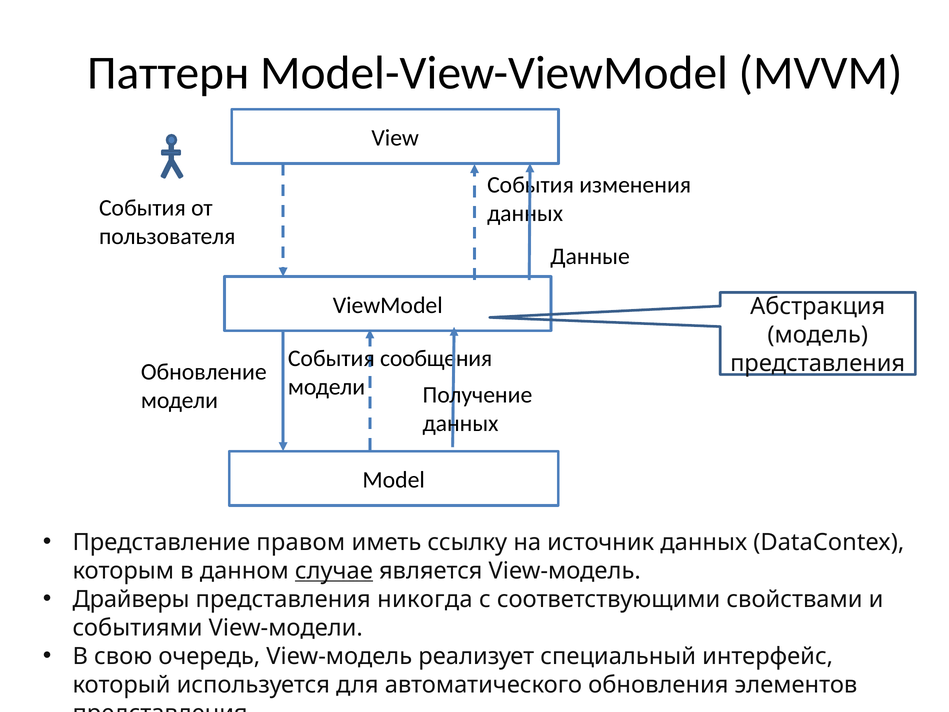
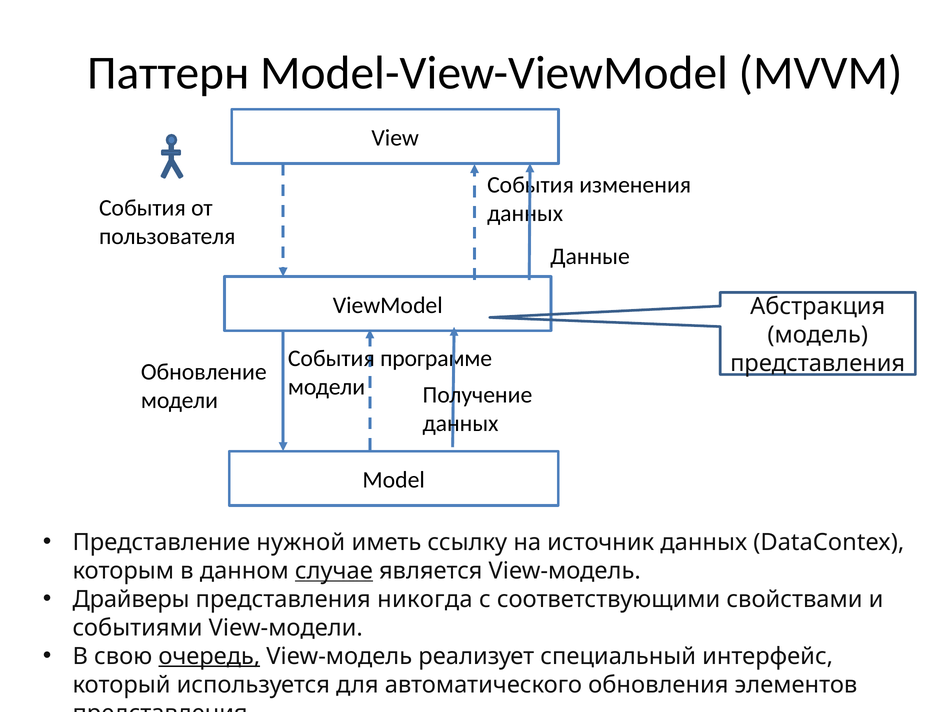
сообщения: сообщения -> программе
правом: правом -> нужной
очередь underline: none -> present
